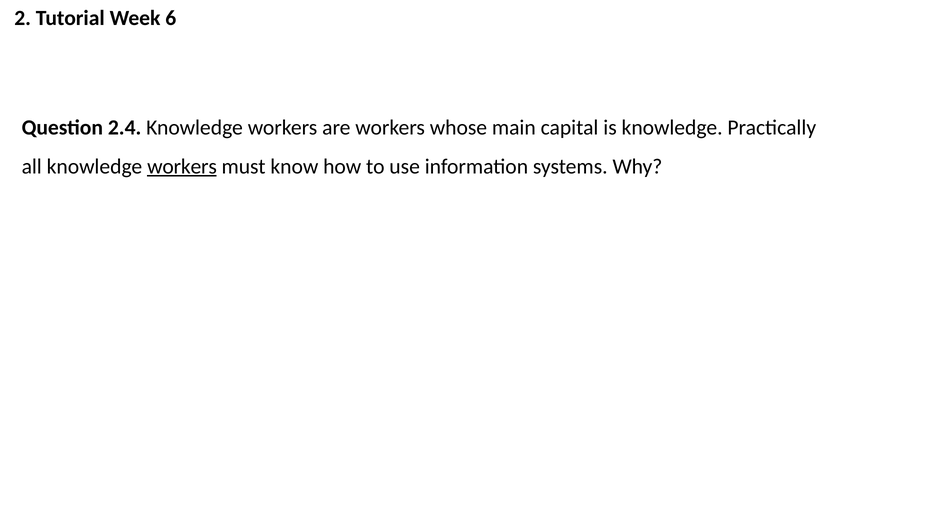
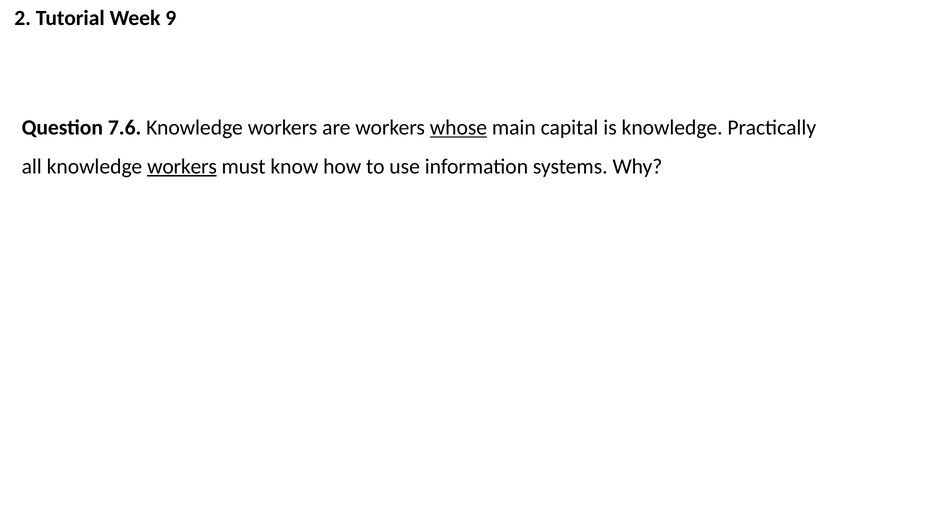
6: 6 -> 9
2.4: 2.4 -> 7.6
whose underline: none -> present
